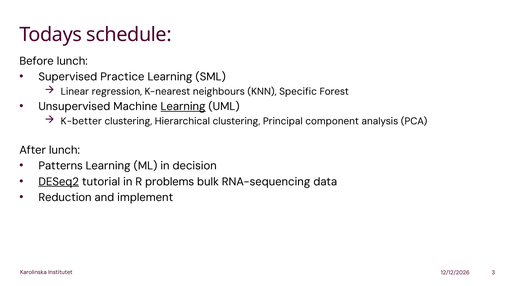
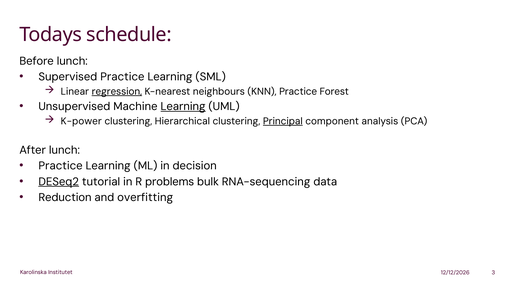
regression underline: none -> present
KNN Specific: Specific -> Practice
K-better: K-better -> K-power
Principal underline: none -> present
Patterns at (61, 166): Patterns -> Practice
implement: implement -> overfitting
